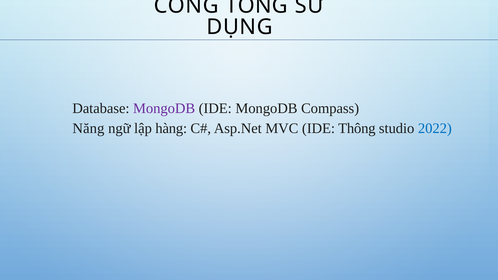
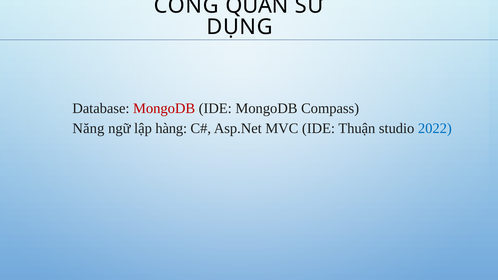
TỔNG: TỔNG -> QUẢN
MongoDB at (164, 108) colour: purple -> red
Thông: Thông -> Thuận
